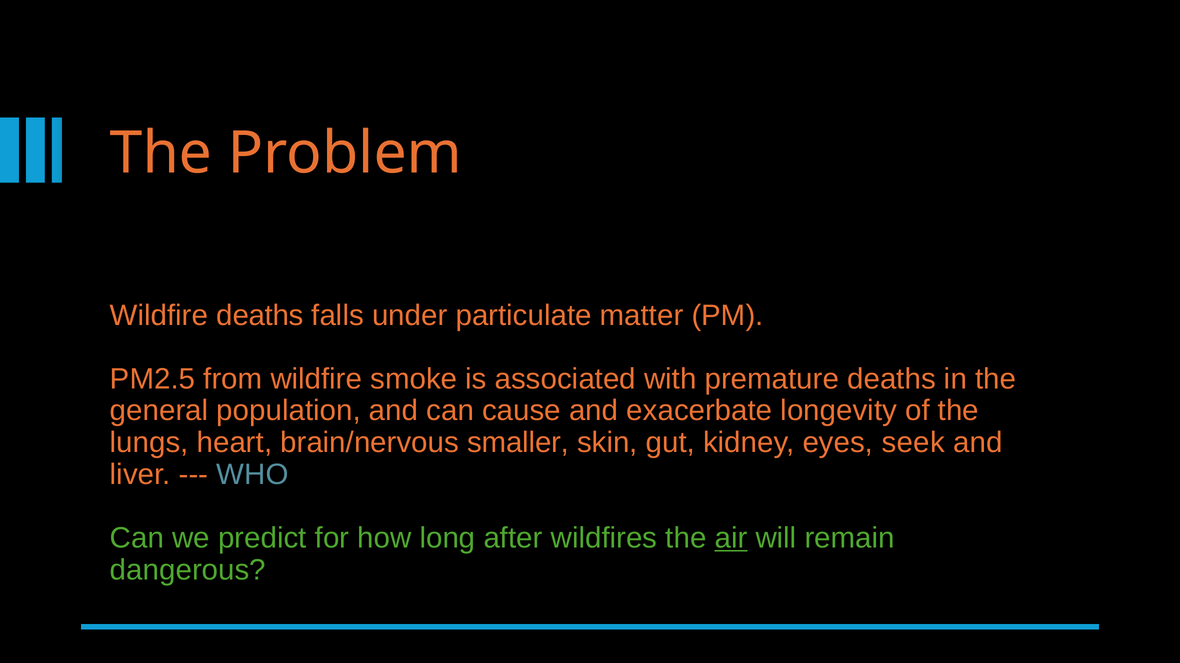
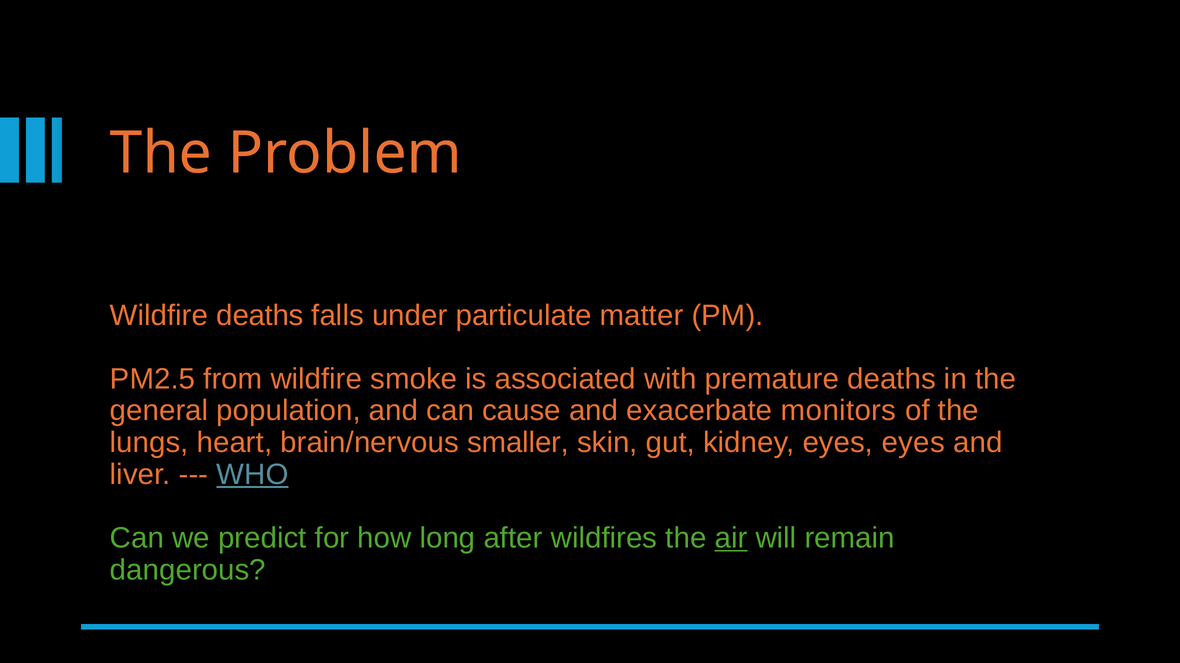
longevity: longevity -> monitors
eyes seek: seek -> eyes
WHO underline: none -> present
